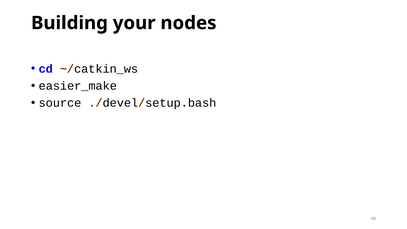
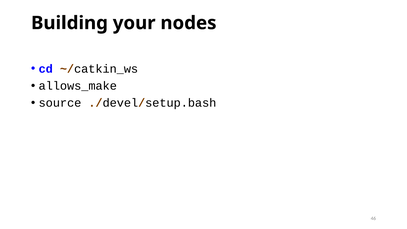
easier_make: easier_make -> allows_make
